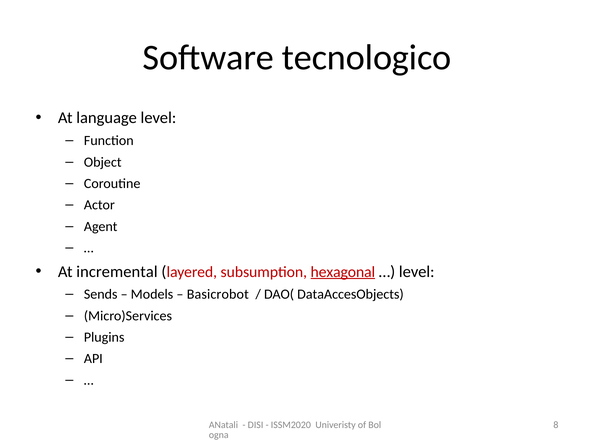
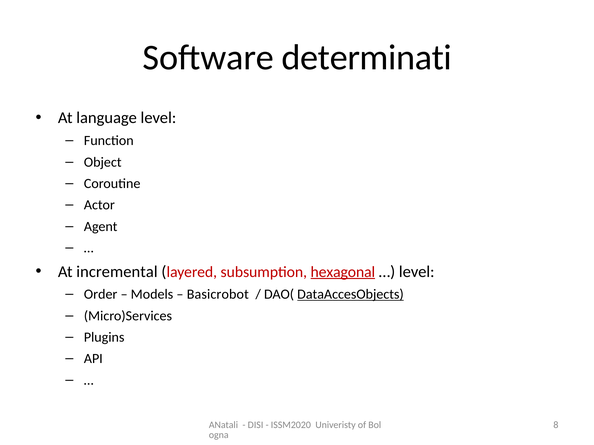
tecnologico: tecnologico -> determinati
Sends: Sends -> Order
DataAccesObjects underline: none -> present
